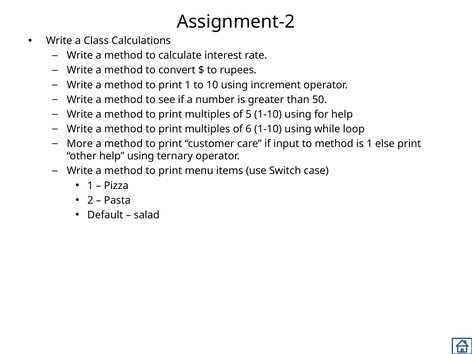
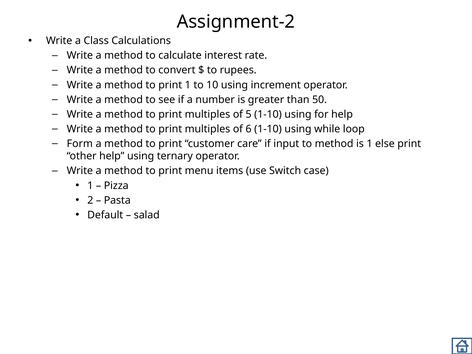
More: More -> Form
